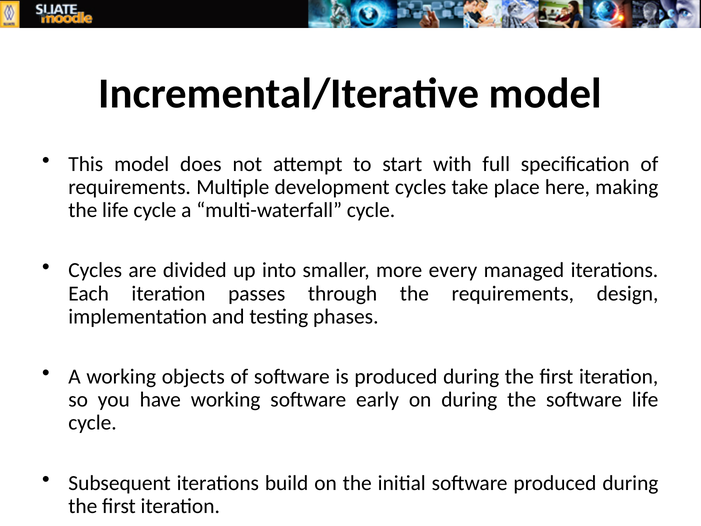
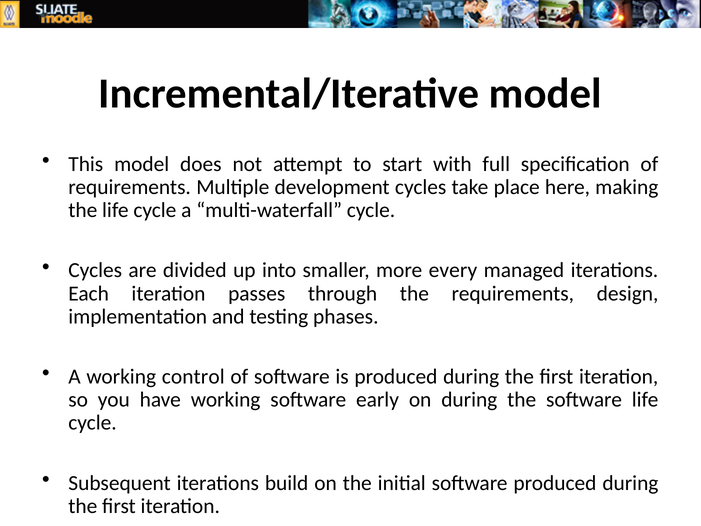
objects: objects -> control
